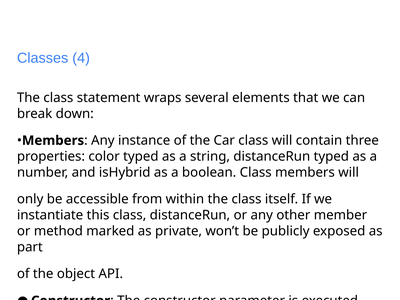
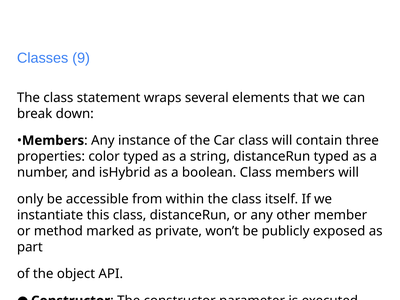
4: 4 -> 9
